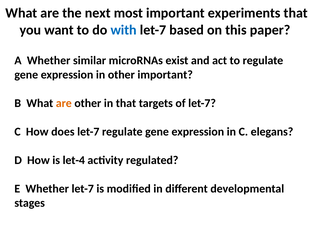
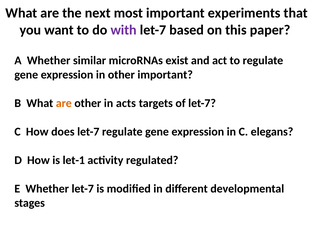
with colour: blue -> purple
in that: that -> acts
let-4: let-4 -> let-1
